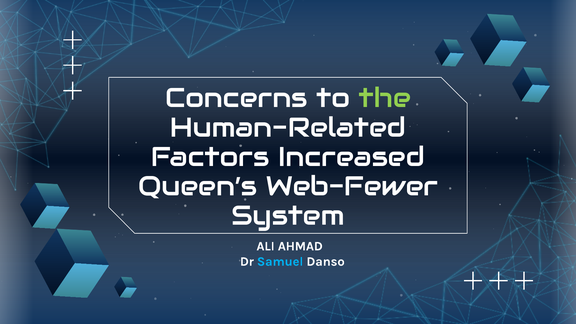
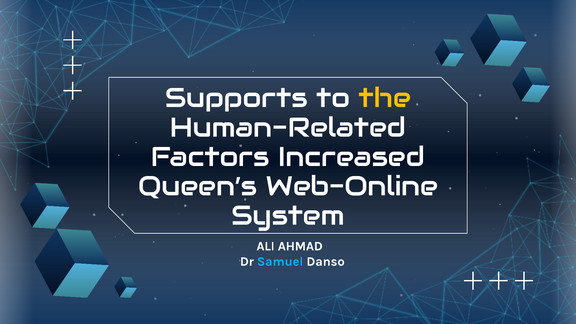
Concerns: Concerns -> Supports
the colour: light green -> yellow
Web-Fewer: Web-Fewer -> Web-Online
